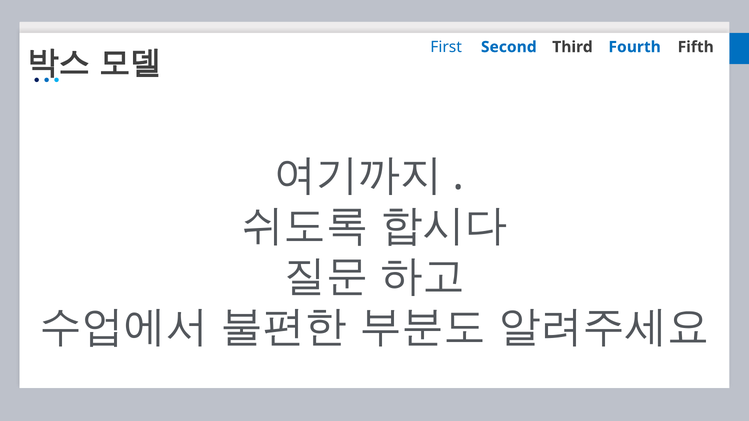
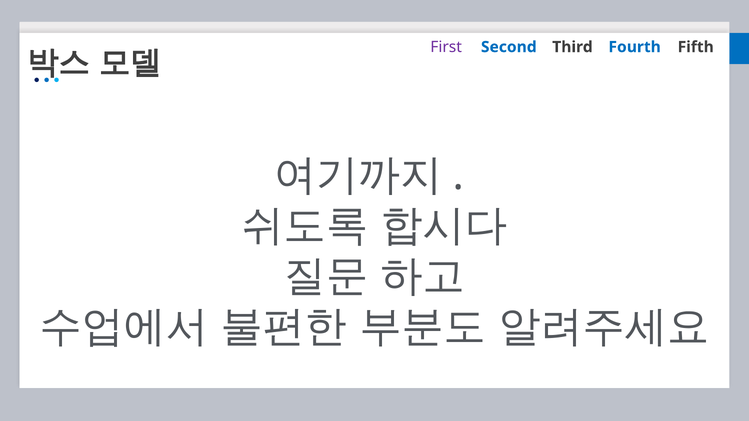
First colour: blue -> purple
